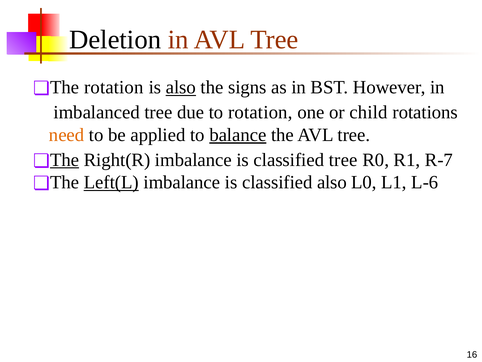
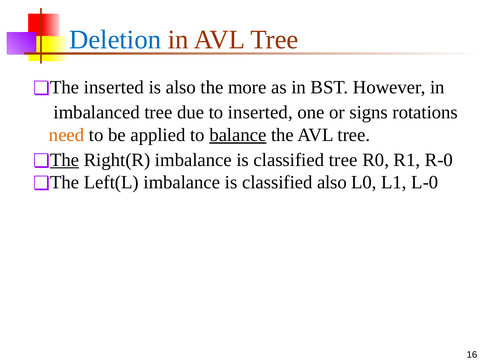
Deletion colour: black -> blue
The rotation: rotation -> inserted
also at (181, 87) underline: present -> none
signs: signs -> more
to rotation: rotation -> inserted
child: child -> signs
R-7: R-7 -> R-0
Left(L underline: present -> none
L-6: L-6 -> L-0
